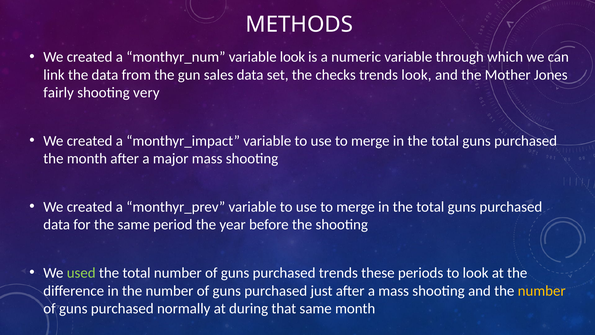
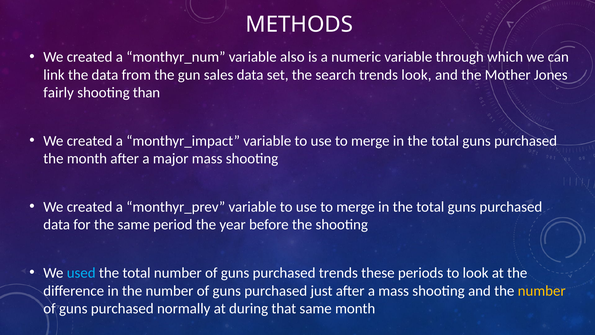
variable look: look -> also
checks: checks -> search
very: very -> than
used colour: light green -> light blue
